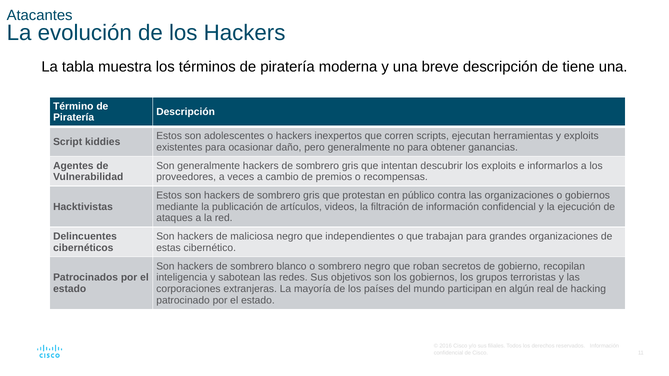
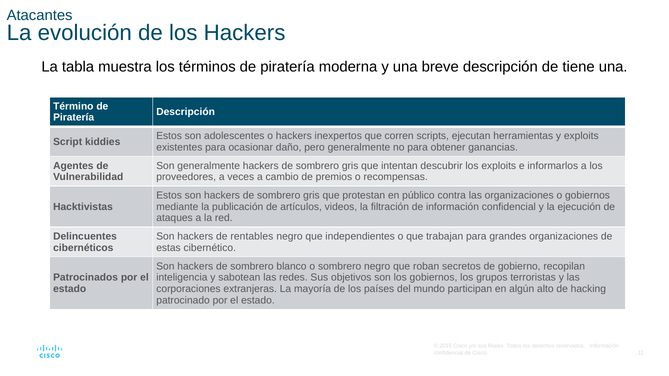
maliciosa: maliciosa -> rentables
real: real -> alto
